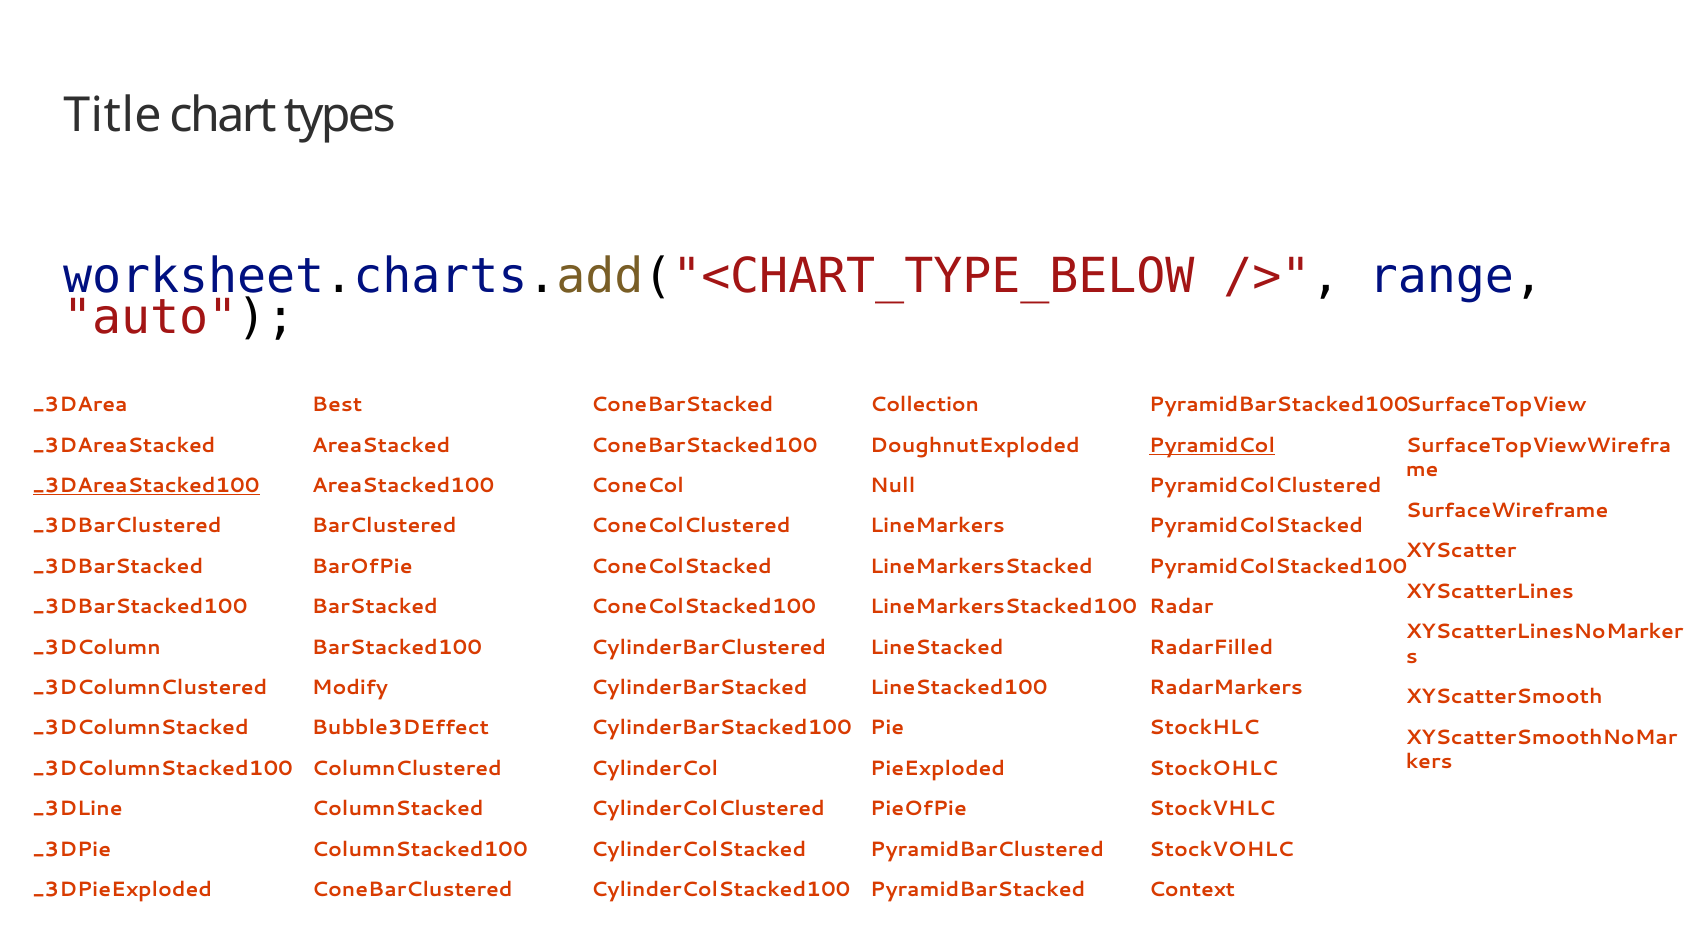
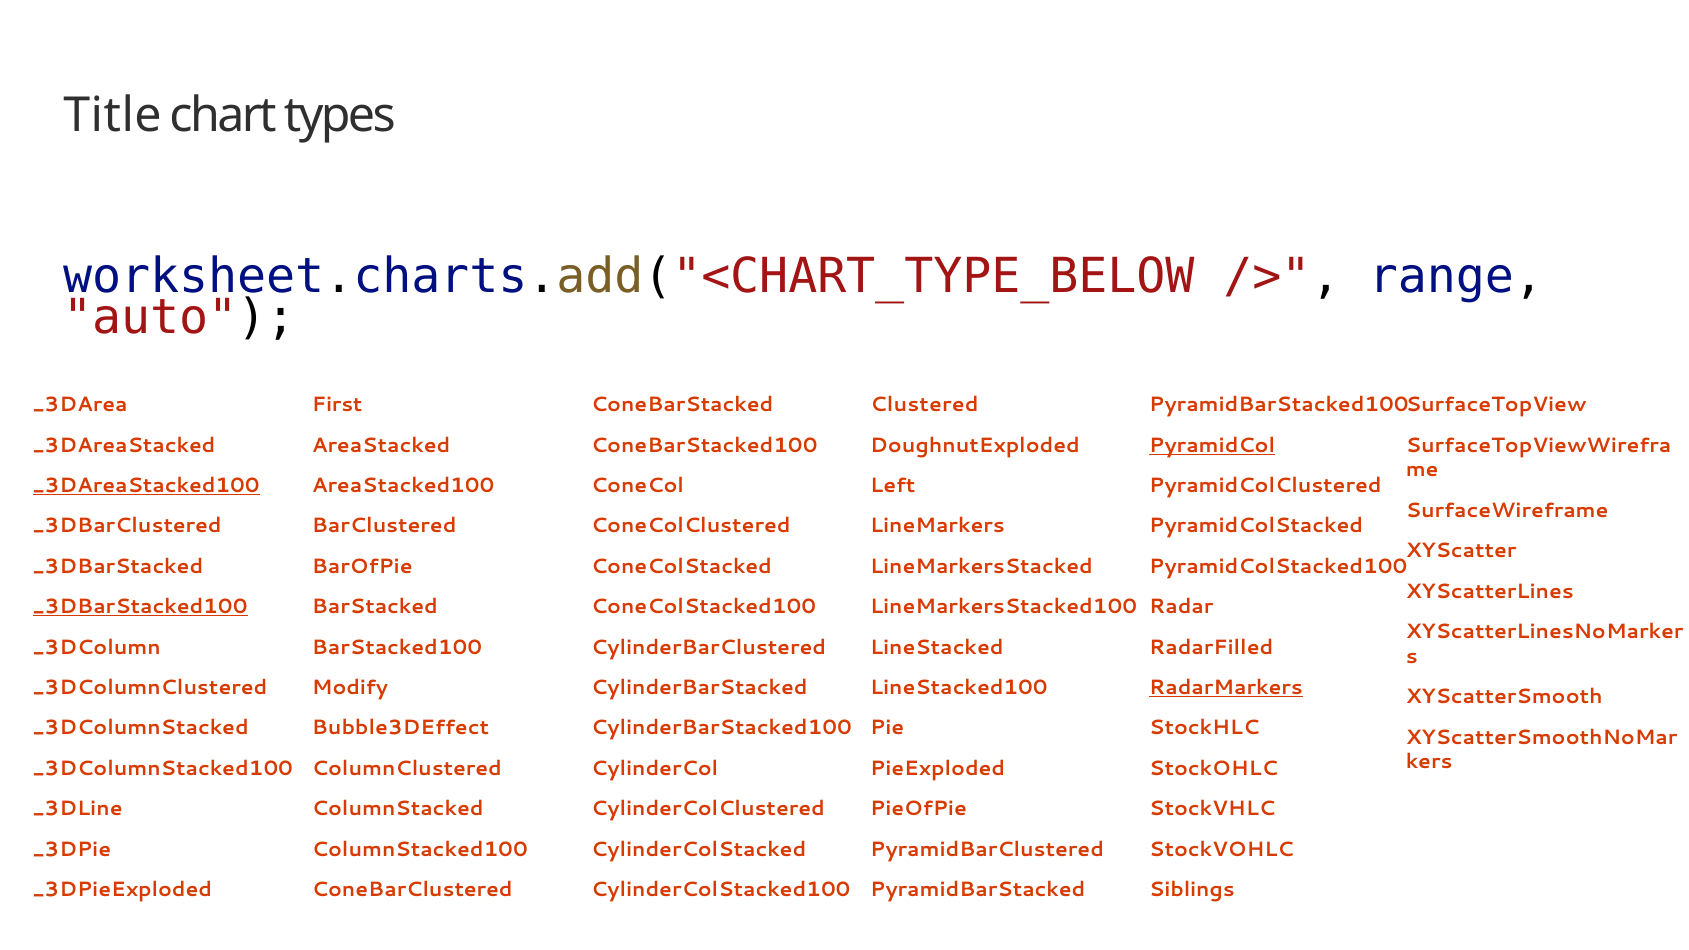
Collection: Collection -> Clustered
Best: Best -> First
Null: Null -> Left
_3DBarStacked100 underline: none -> present
RadarMarkers underline: none -> present
Context: Context -> Siblings
